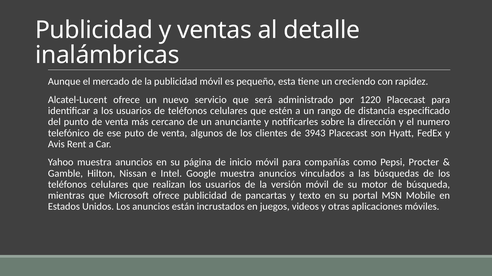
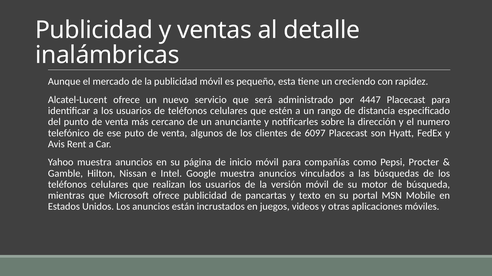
1220: 1220 -> 4447
3943: 3943 -> 6097
